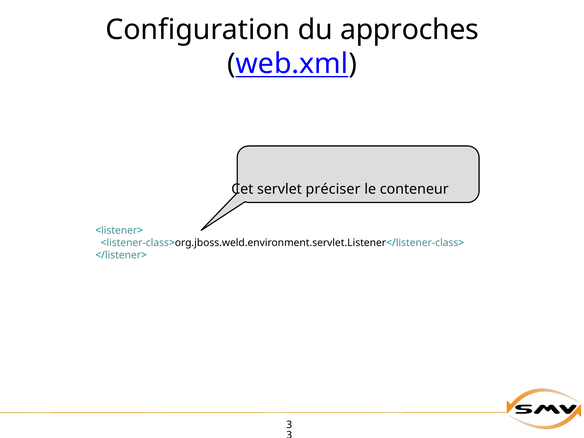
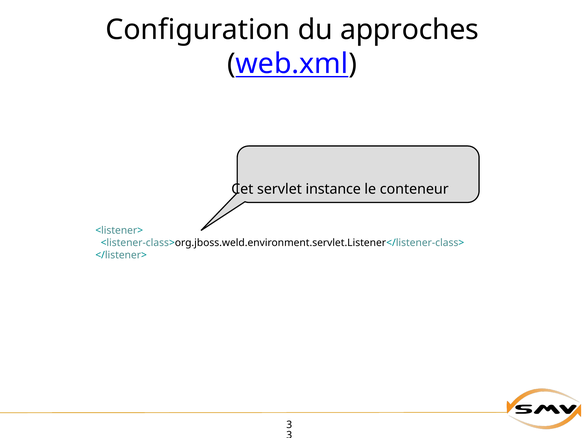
préciser: préciser -> instance
